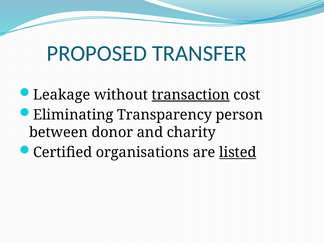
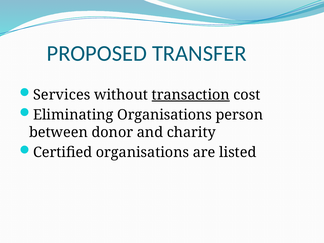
Leakage: Leakage -> Services
Eliminating Transparency: Transparency -> Organisations
listed underline: present -> none
